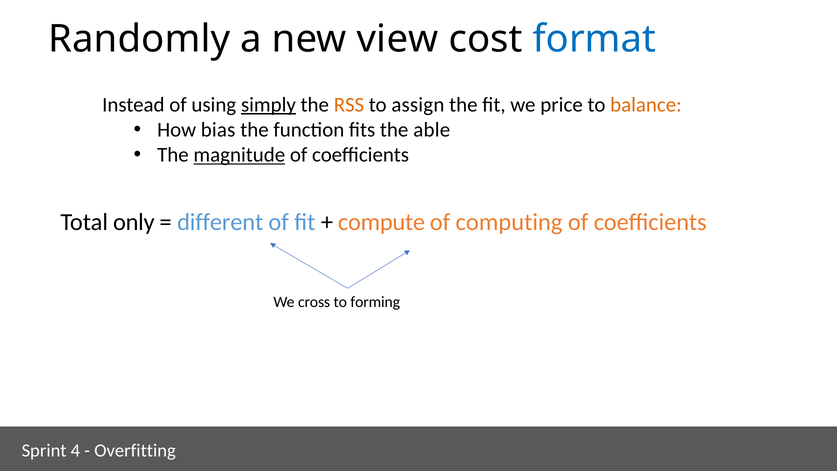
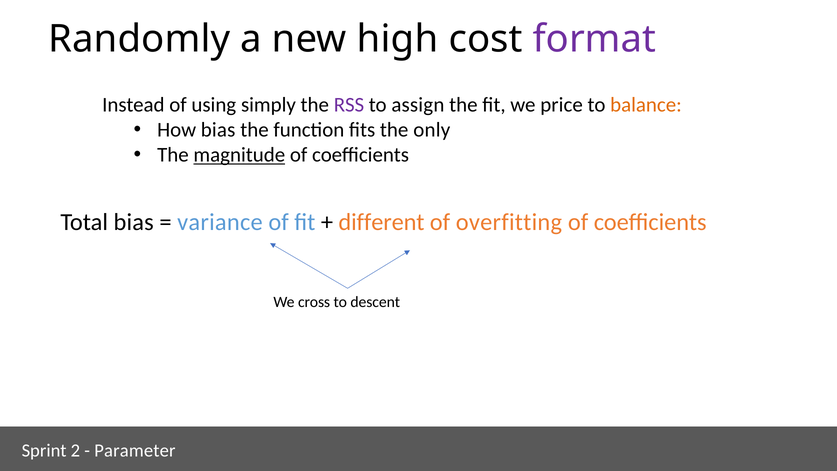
view: view -> high
format colour: blue -> purple
simply underline: present -> none
RSS colour: orange -> purple
able: able -> only
Total only: only -> bias
different: different -> variance
compute: compute -> different
computing: computing -> overfitting
forming: forming -> descent
4: 4 -> 2
Overfitting: Overfitting -> Parameter
